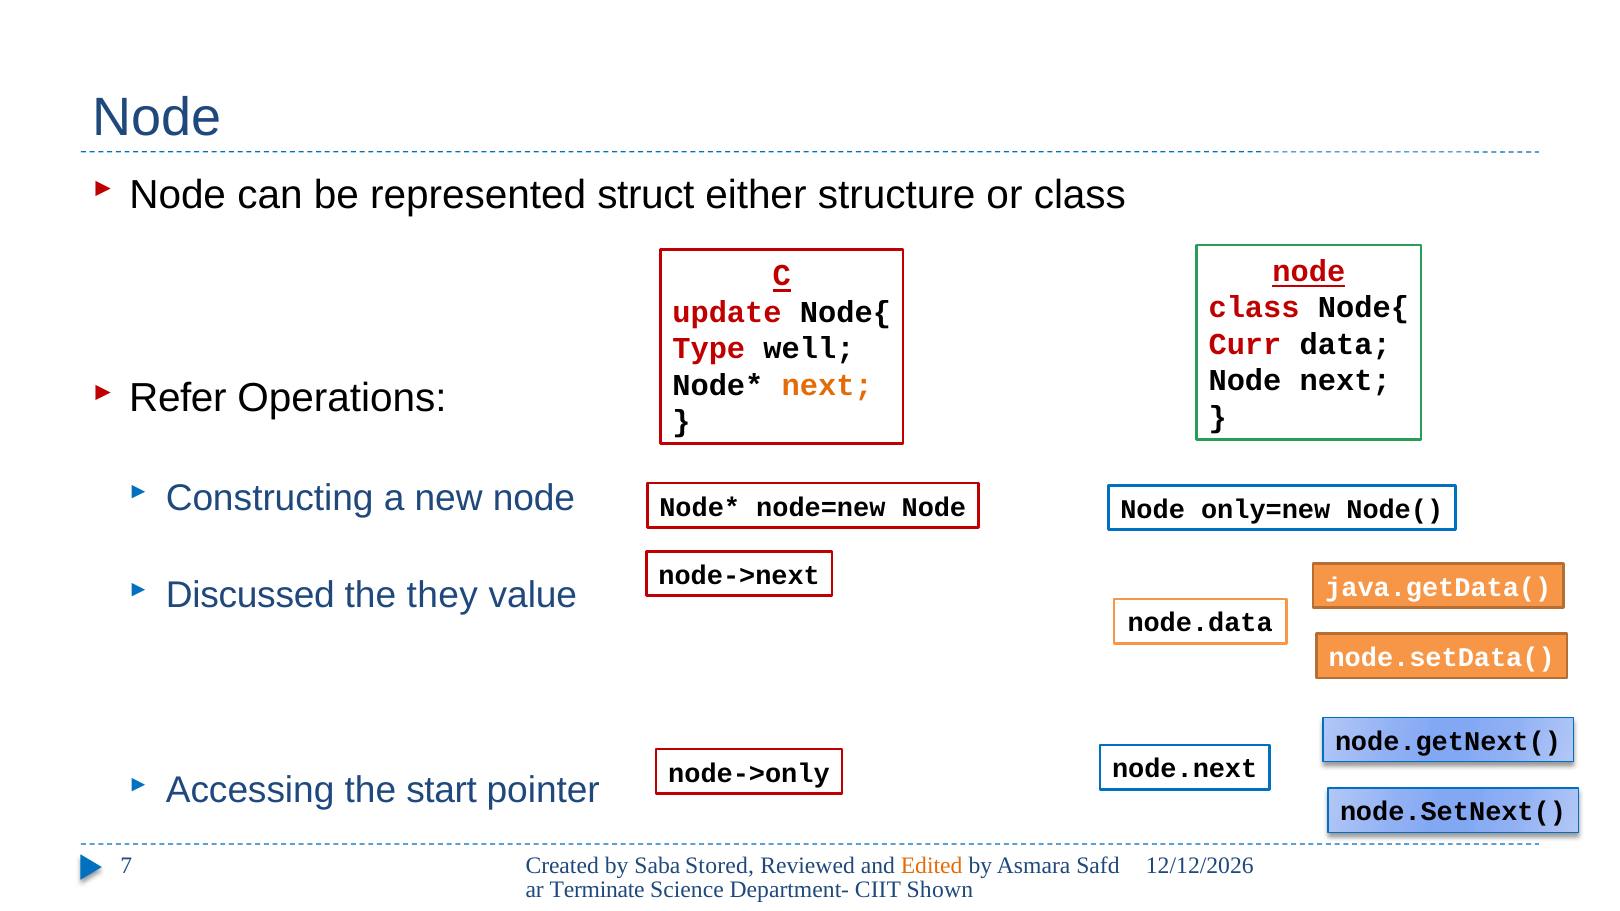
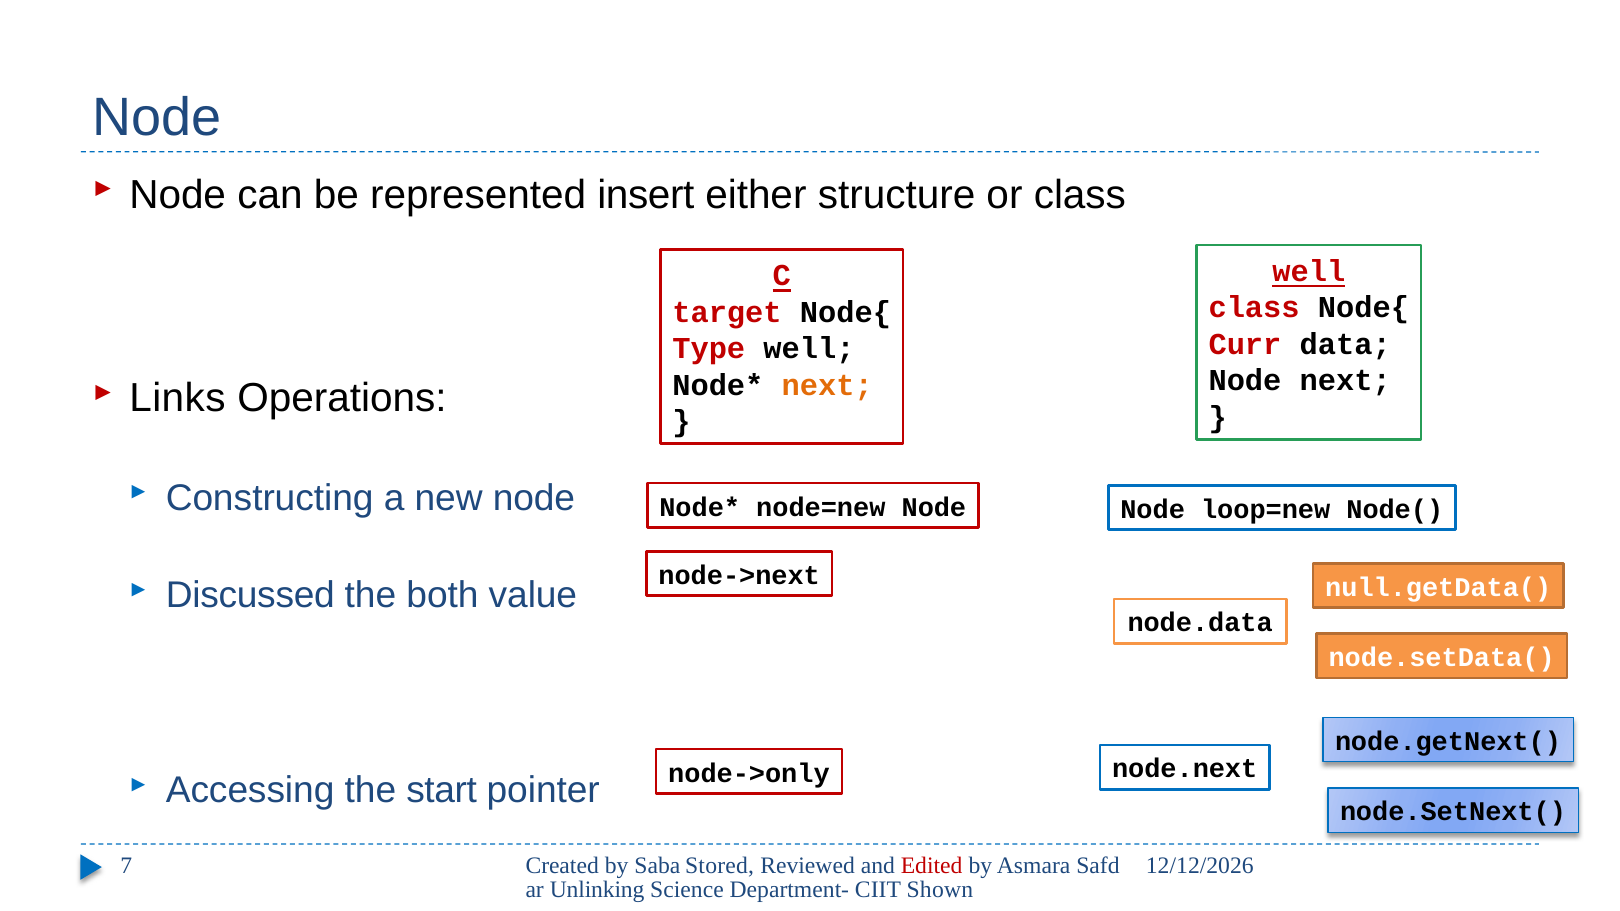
struct: struct -> insert
node at (1309, 272): node -> well
update: update -> target
Refer: Refer -> Links
only=new: only=new -> loop=new
java.getData(: java.getData( -> null.getData(
they: they -> both
Edited colour: orange -> red
Terminate: Terminate -> Unlinking
